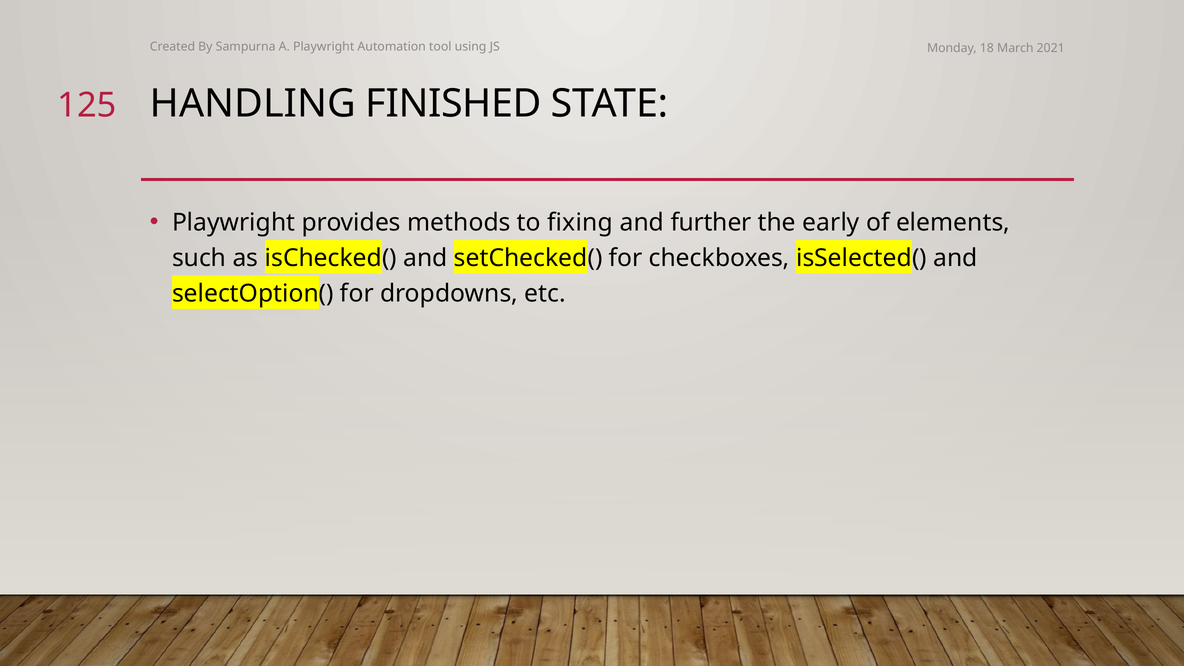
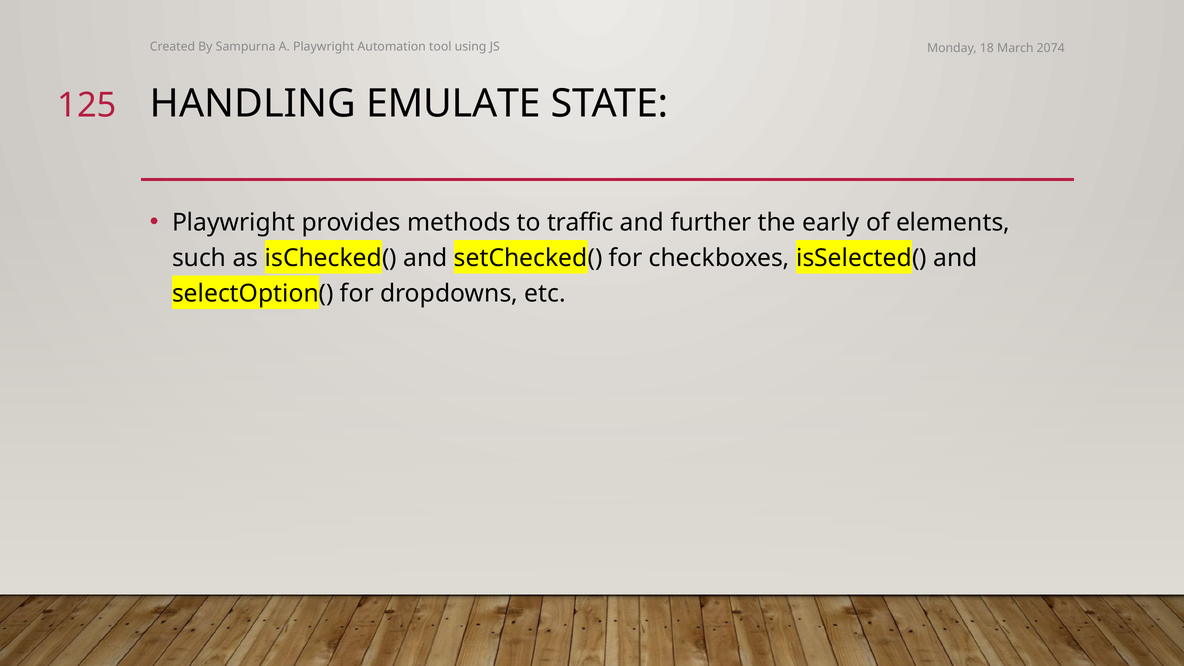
2021: 2021 -> 2074
FINISHED: FINISHED -> EMULATE
fixing: fixing -> traffic
